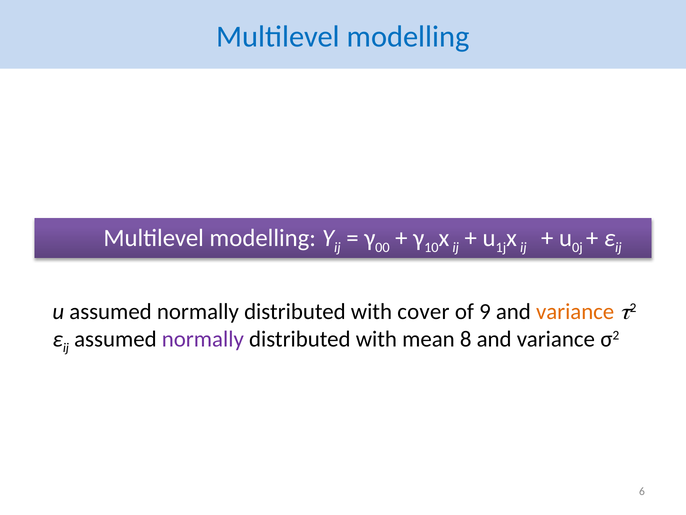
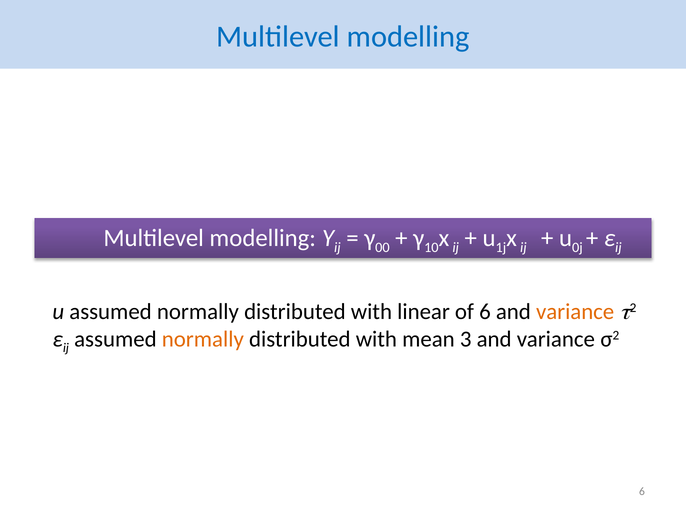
cover: cover -> linear
of 9: 9 -> 6
normally at (203, 339) colour: purple -> orange
8: 8 -> 3
